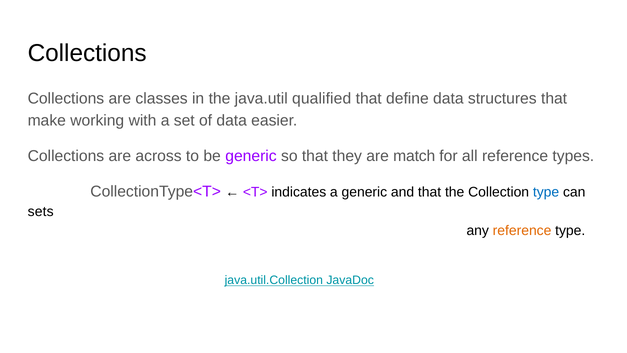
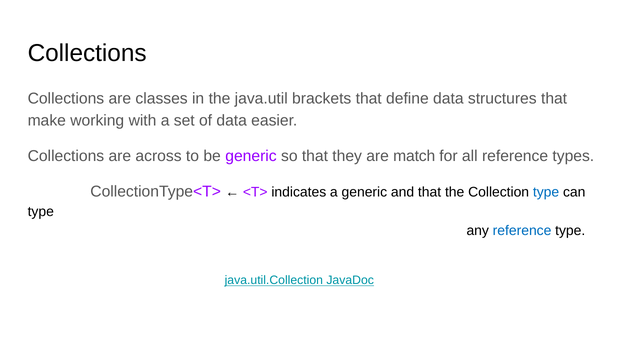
qualified: qualified -> brackets
sets at (41, 211): sets -> type
reference at (522, 231) colour: orange -> blue
